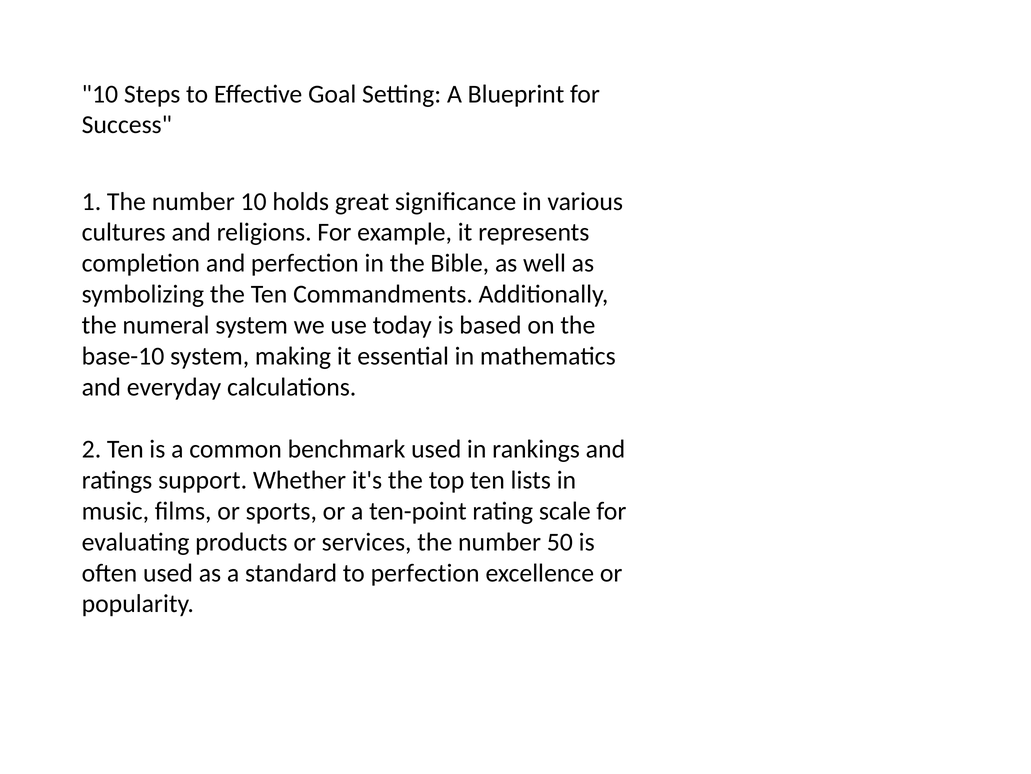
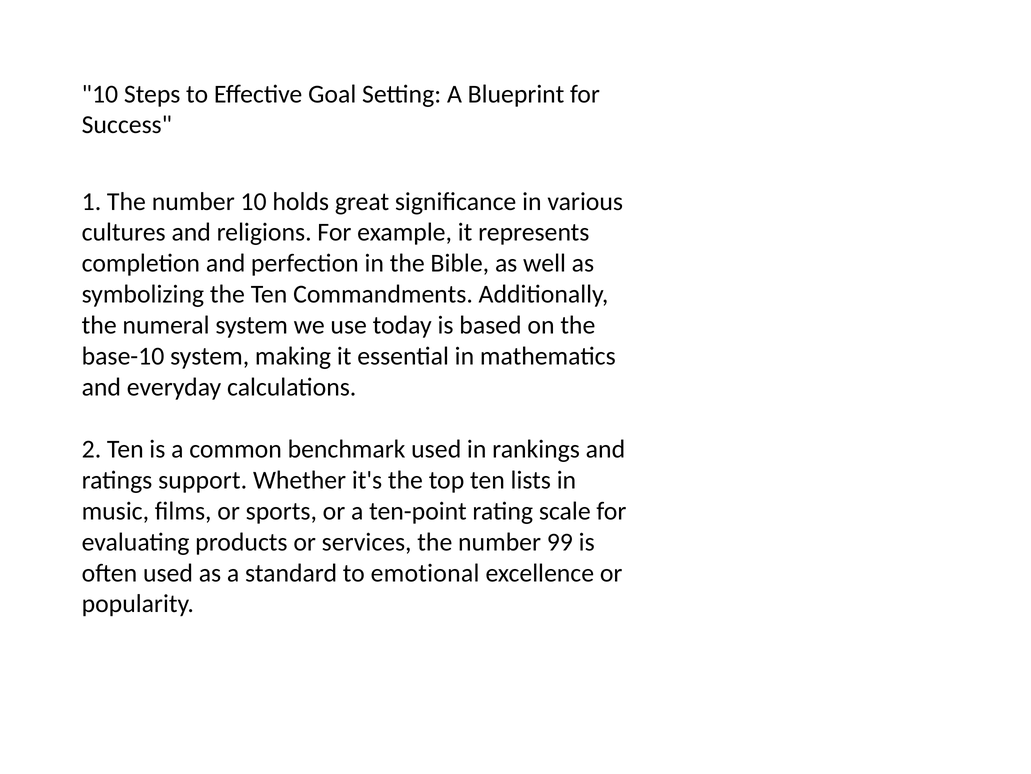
50: 50 -> 99
to perfection: perfection -> emotional
